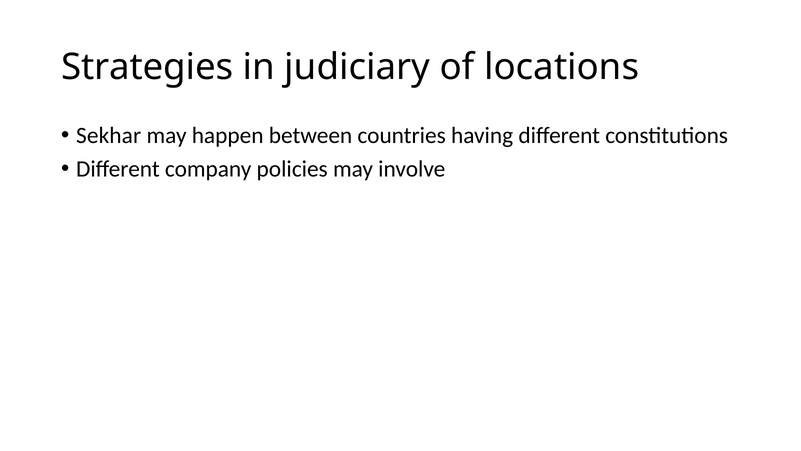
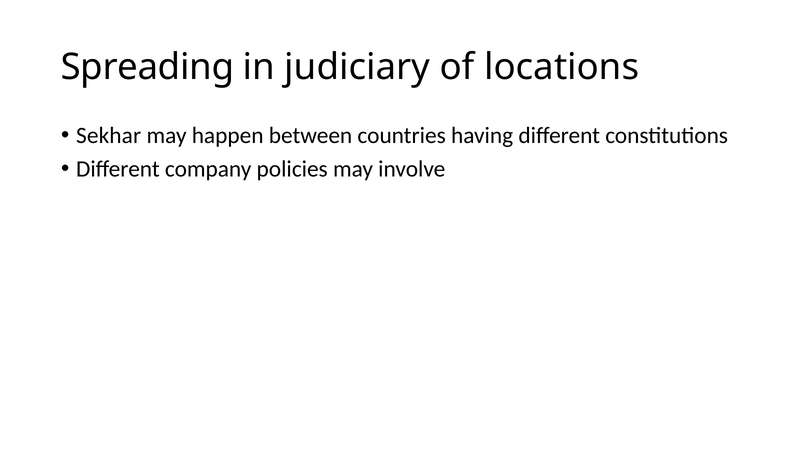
Strategies: Strategies -> Spreading
